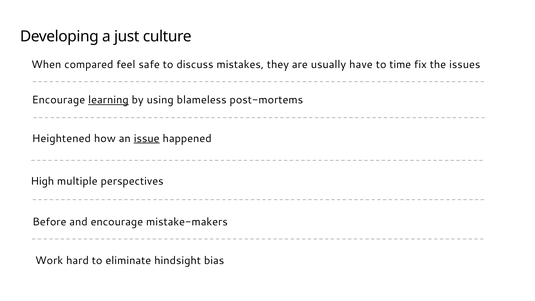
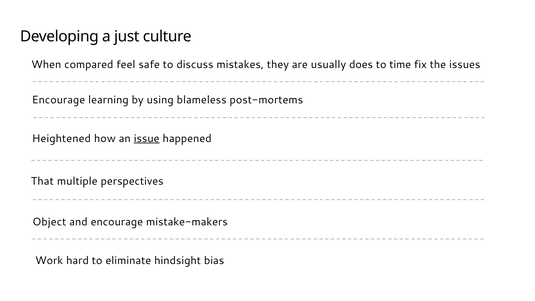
have: have -> does
learning underline: present -> none
High: High -> That
Before: Before -> Object
